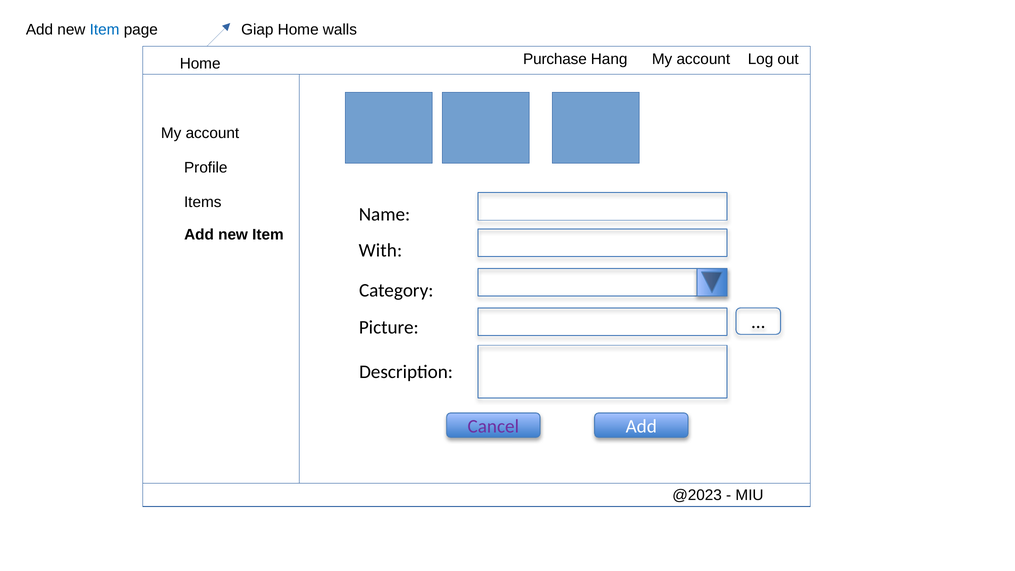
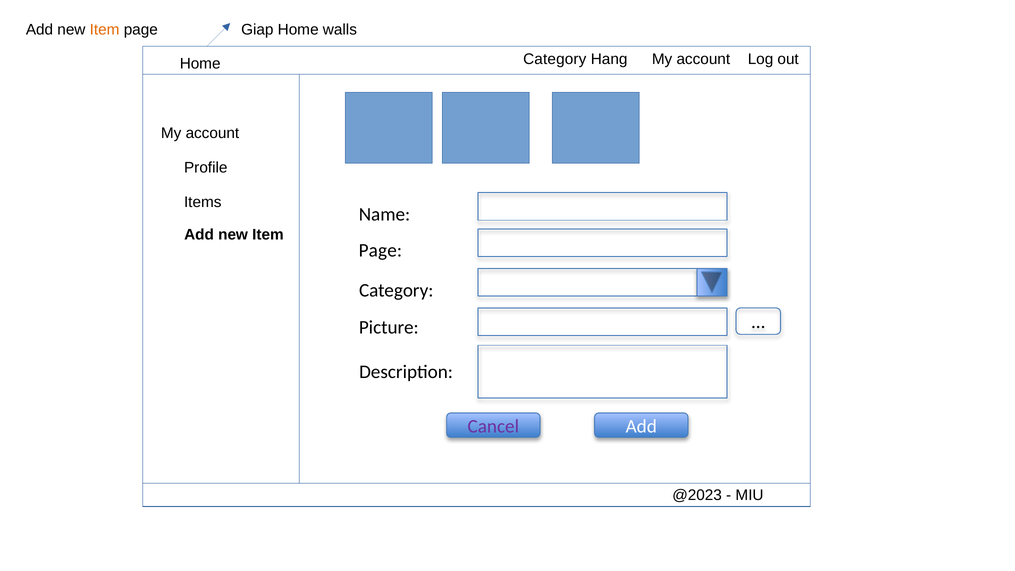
Item at (105, 30) colour: blue -> orange
Purchase at (555, 59): Purchase -> Category
With at (380, 250): With -> Page
